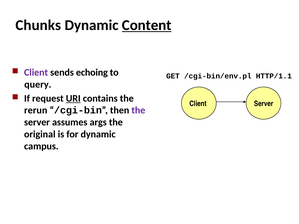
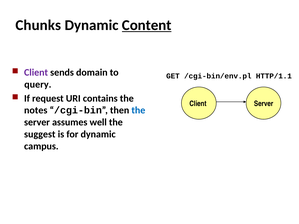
echoing: echoing -> domain
URI underline: present -> none
rerun: rerun -> notes
the at (138, 110) colour: purple -> blue
args: args -> well
original: original -> suggest
